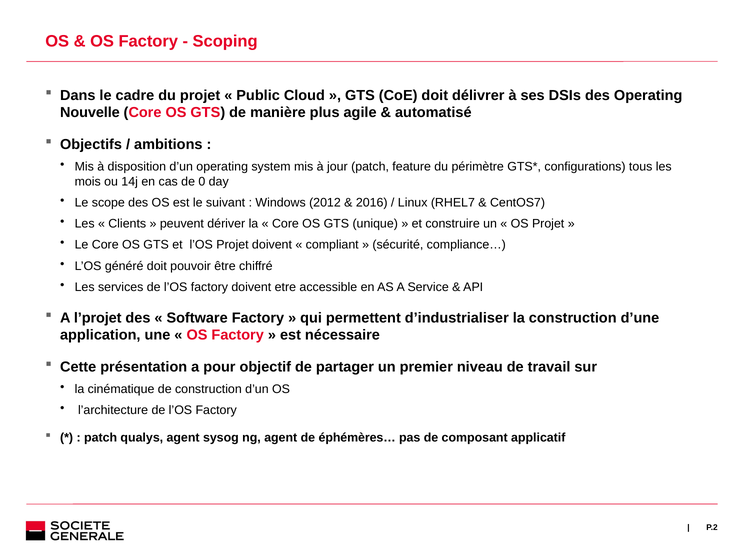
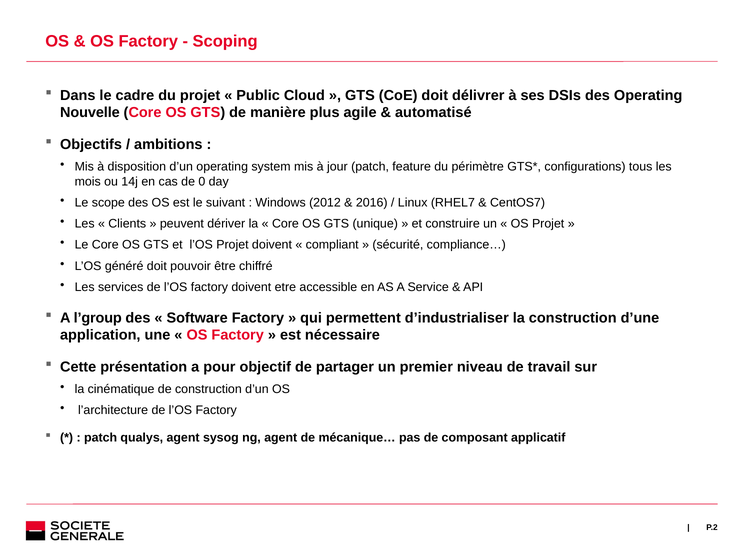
l’projet: l’projet -> l’group
éphémères…: éphémères… -> mécanique…
